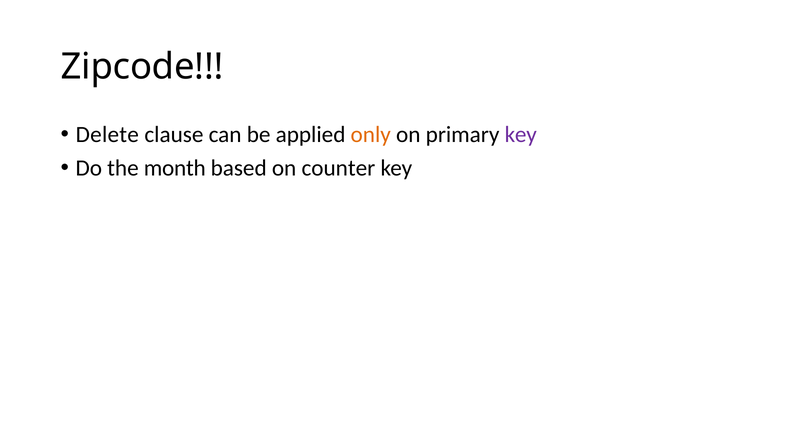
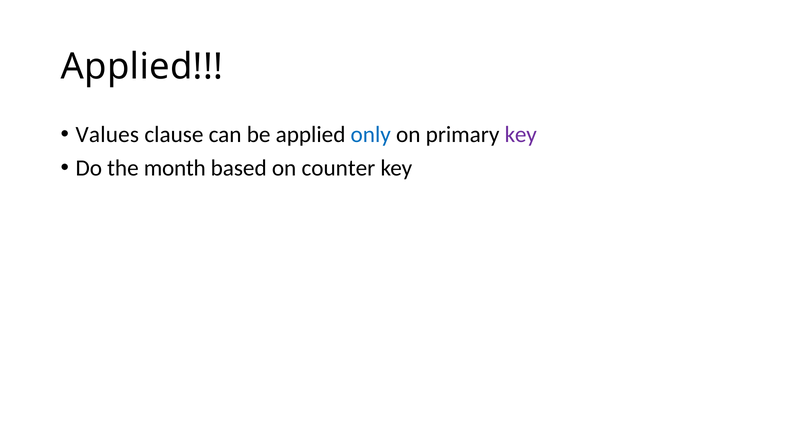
Zipcode at (142, 67): Zipcode -> Applied
Delete: Delete -> Values
only colour: orange -> blue
